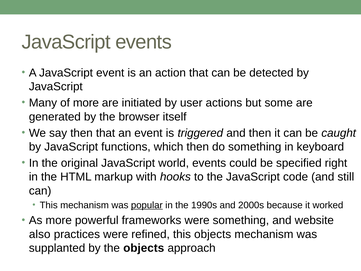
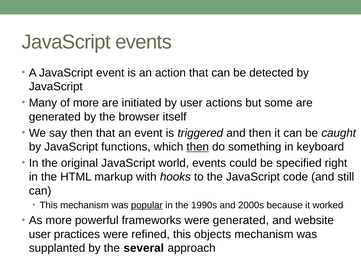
then at (198, 147) underline: none -> present
were something: something -> generated
also at (40, 234): also -> user
the objects: objects -> several
